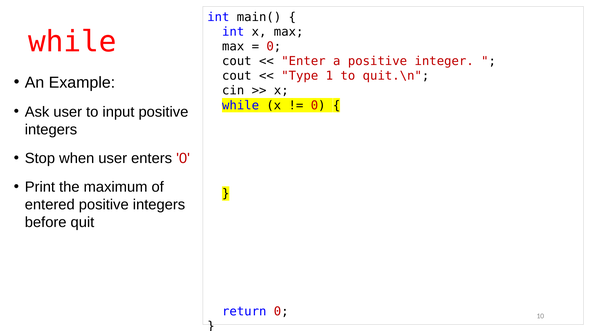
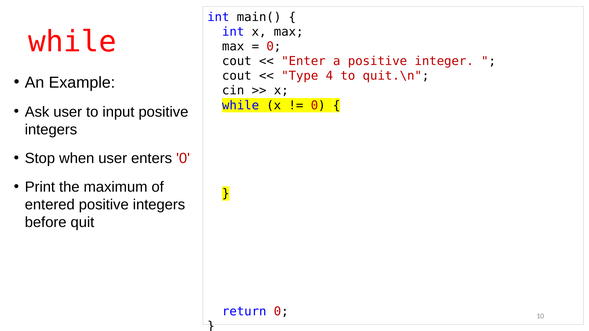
1: 1 -> 4
